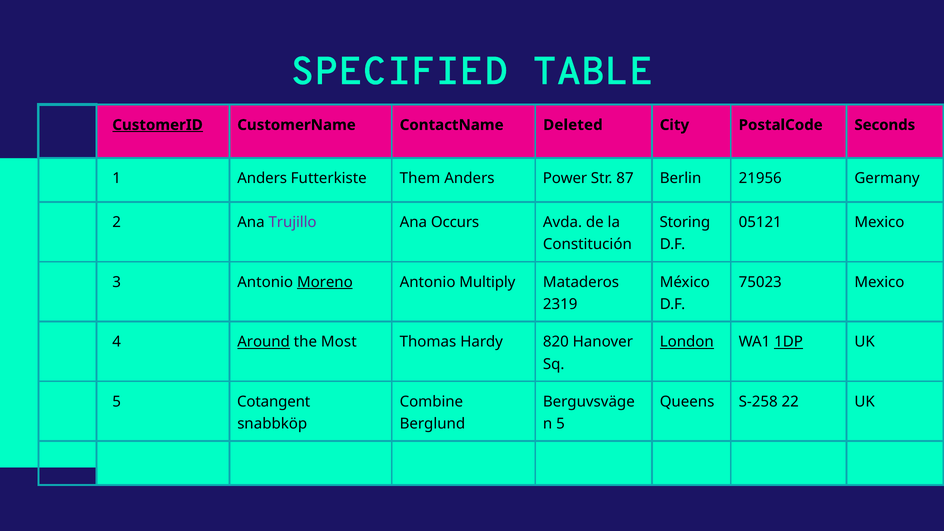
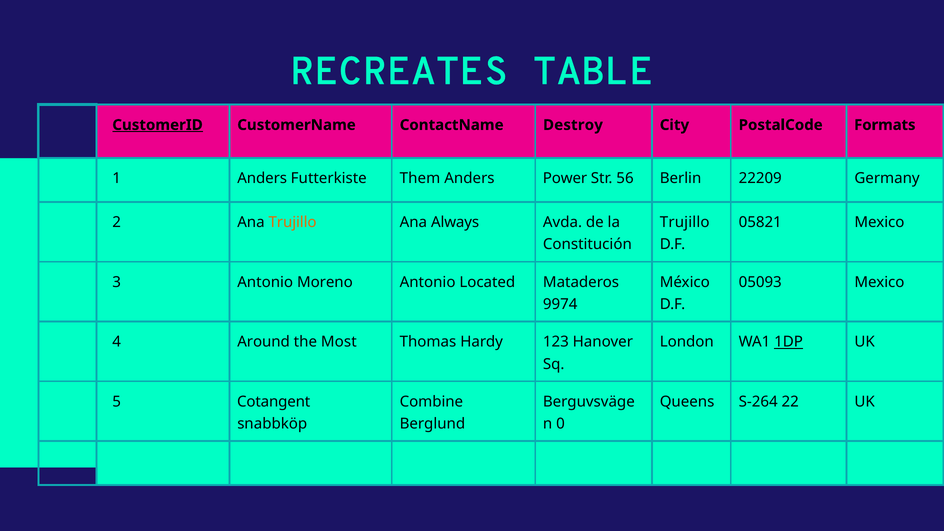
SPECIFIED: SPECIFIED -> RECREATES
Deleted: Deleted -> Destroy
Seconds: Seconds -> Formats
87: 87 -> 56
21956: 21956 -> 22209
Trujillo at (293, 222) colour: purple -> orange
Occurs: Occurs -> Always
Storing at (685, 222): Storing -> Trujillo
05121: 05121 -> 05821
Moreno underline: present -> none
Multiply: Multiply -> Located
75023: 75023 -> 05093
2319: 2319 -> 9974
Around underline: present -> none
820: 820 -> 123
London underline: present -> none
S-258: S-258 -> S-264
5 at (560, 424): 5 -> 0
